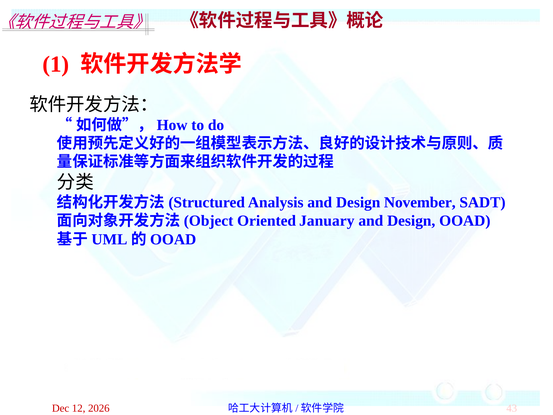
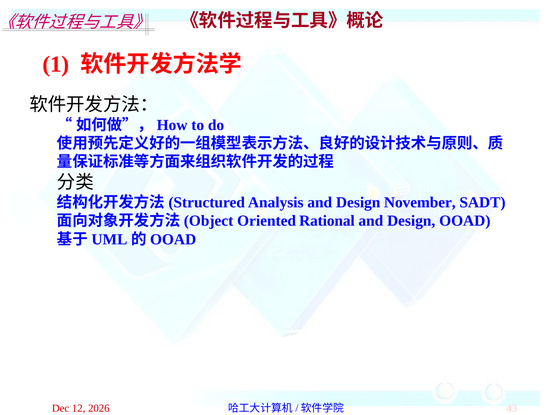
January: January -> Rational
